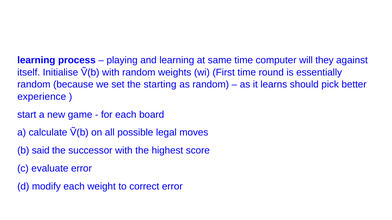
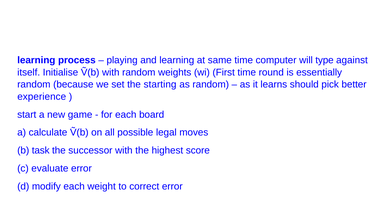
they: they -> type
said: said -> task
